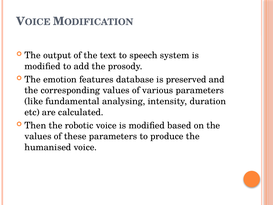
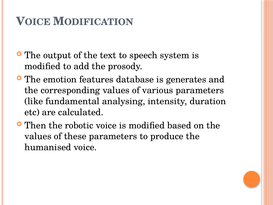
preserved: preserved -> generates
